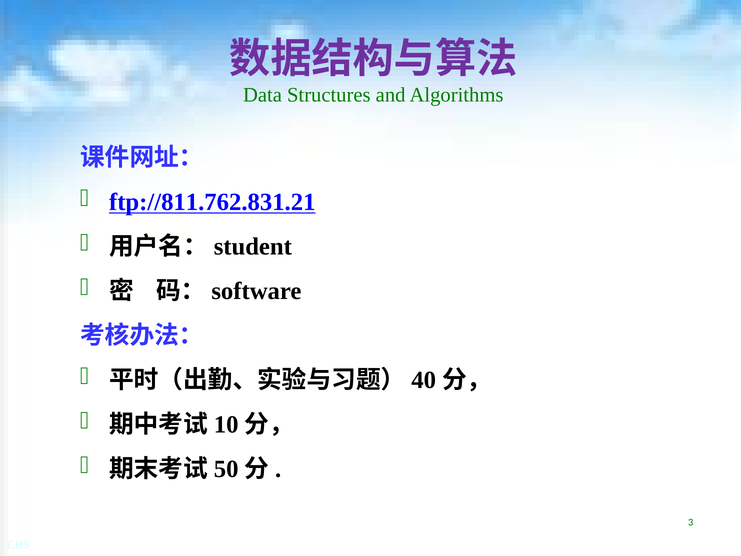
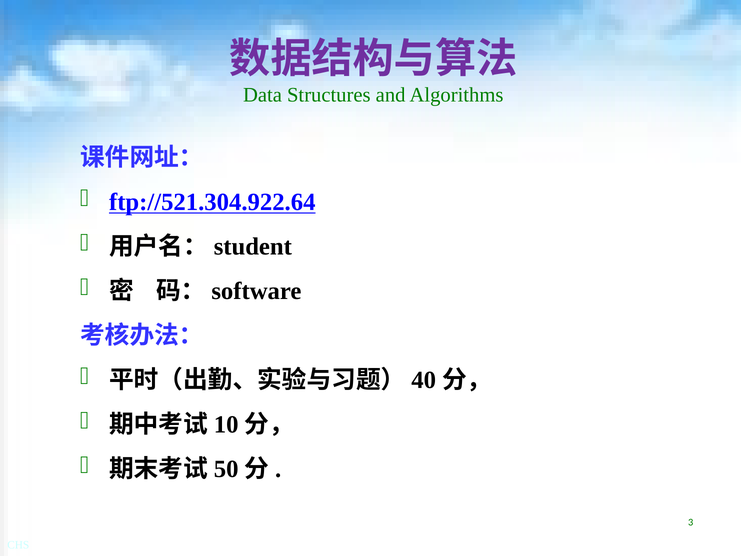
ftp://811.762.831.21: ftp://811.762.831.21 -> ftp://521.304.922.64
